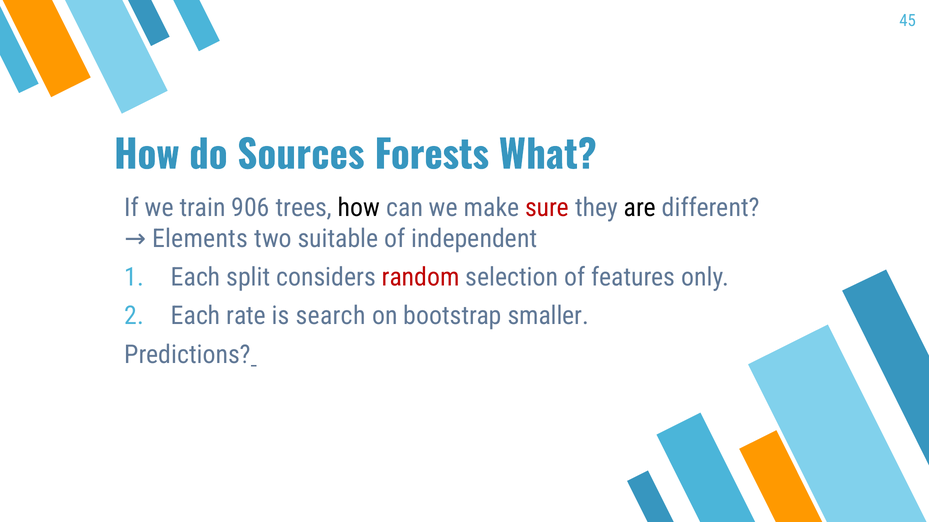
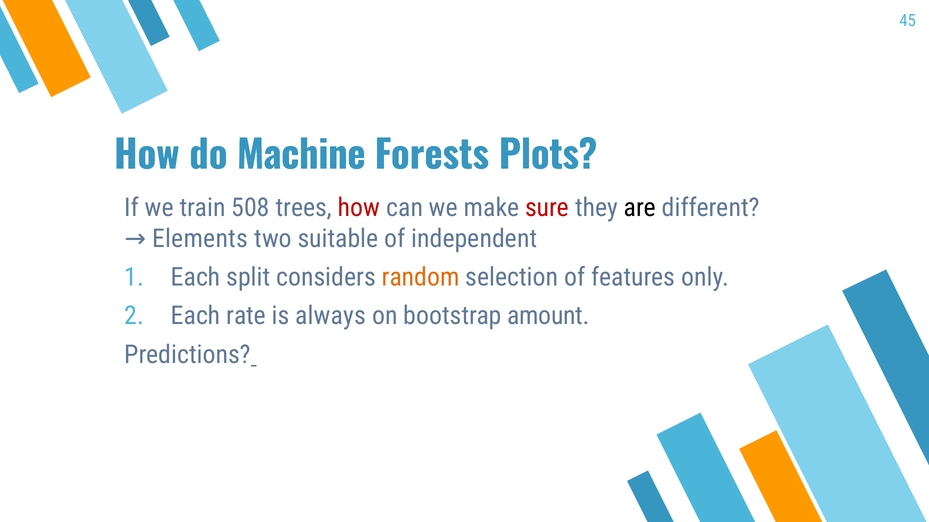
Sources: Sources -> Machine
What: What -> Plots
906: 906 -> 508
how at (359, 208) colour: black -> red
random colour: red -> orange
search: search -> always
smaller: smaller -> amount
